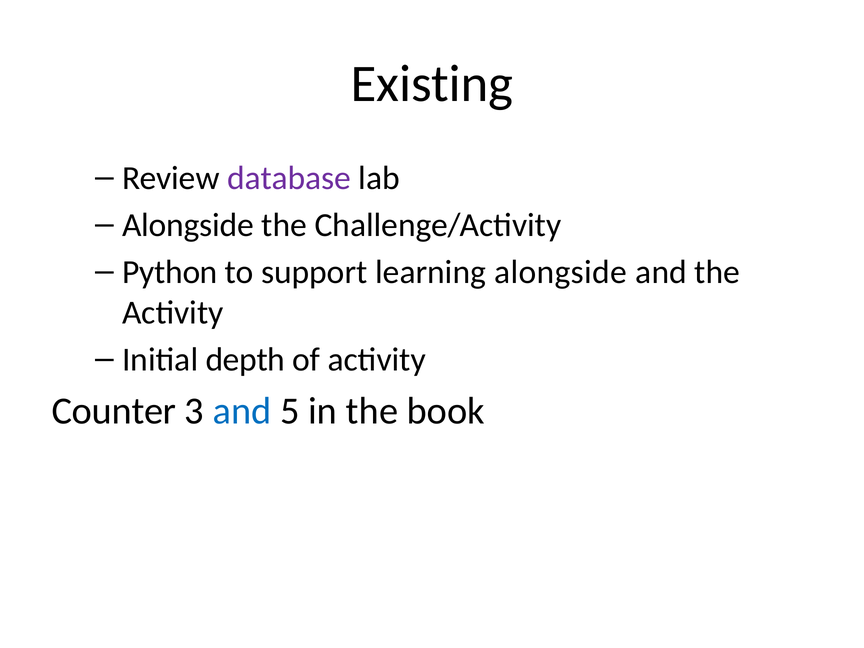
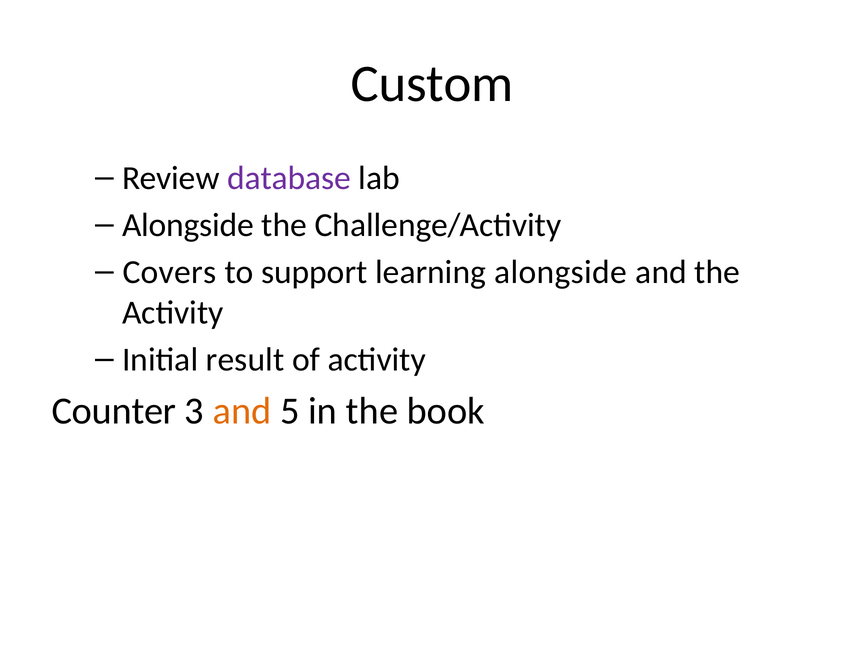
Existing: Existing -> Custom
Python: Python -> Covers
depth: depth -> result
and at (242, 411) colour: blue -> orange
